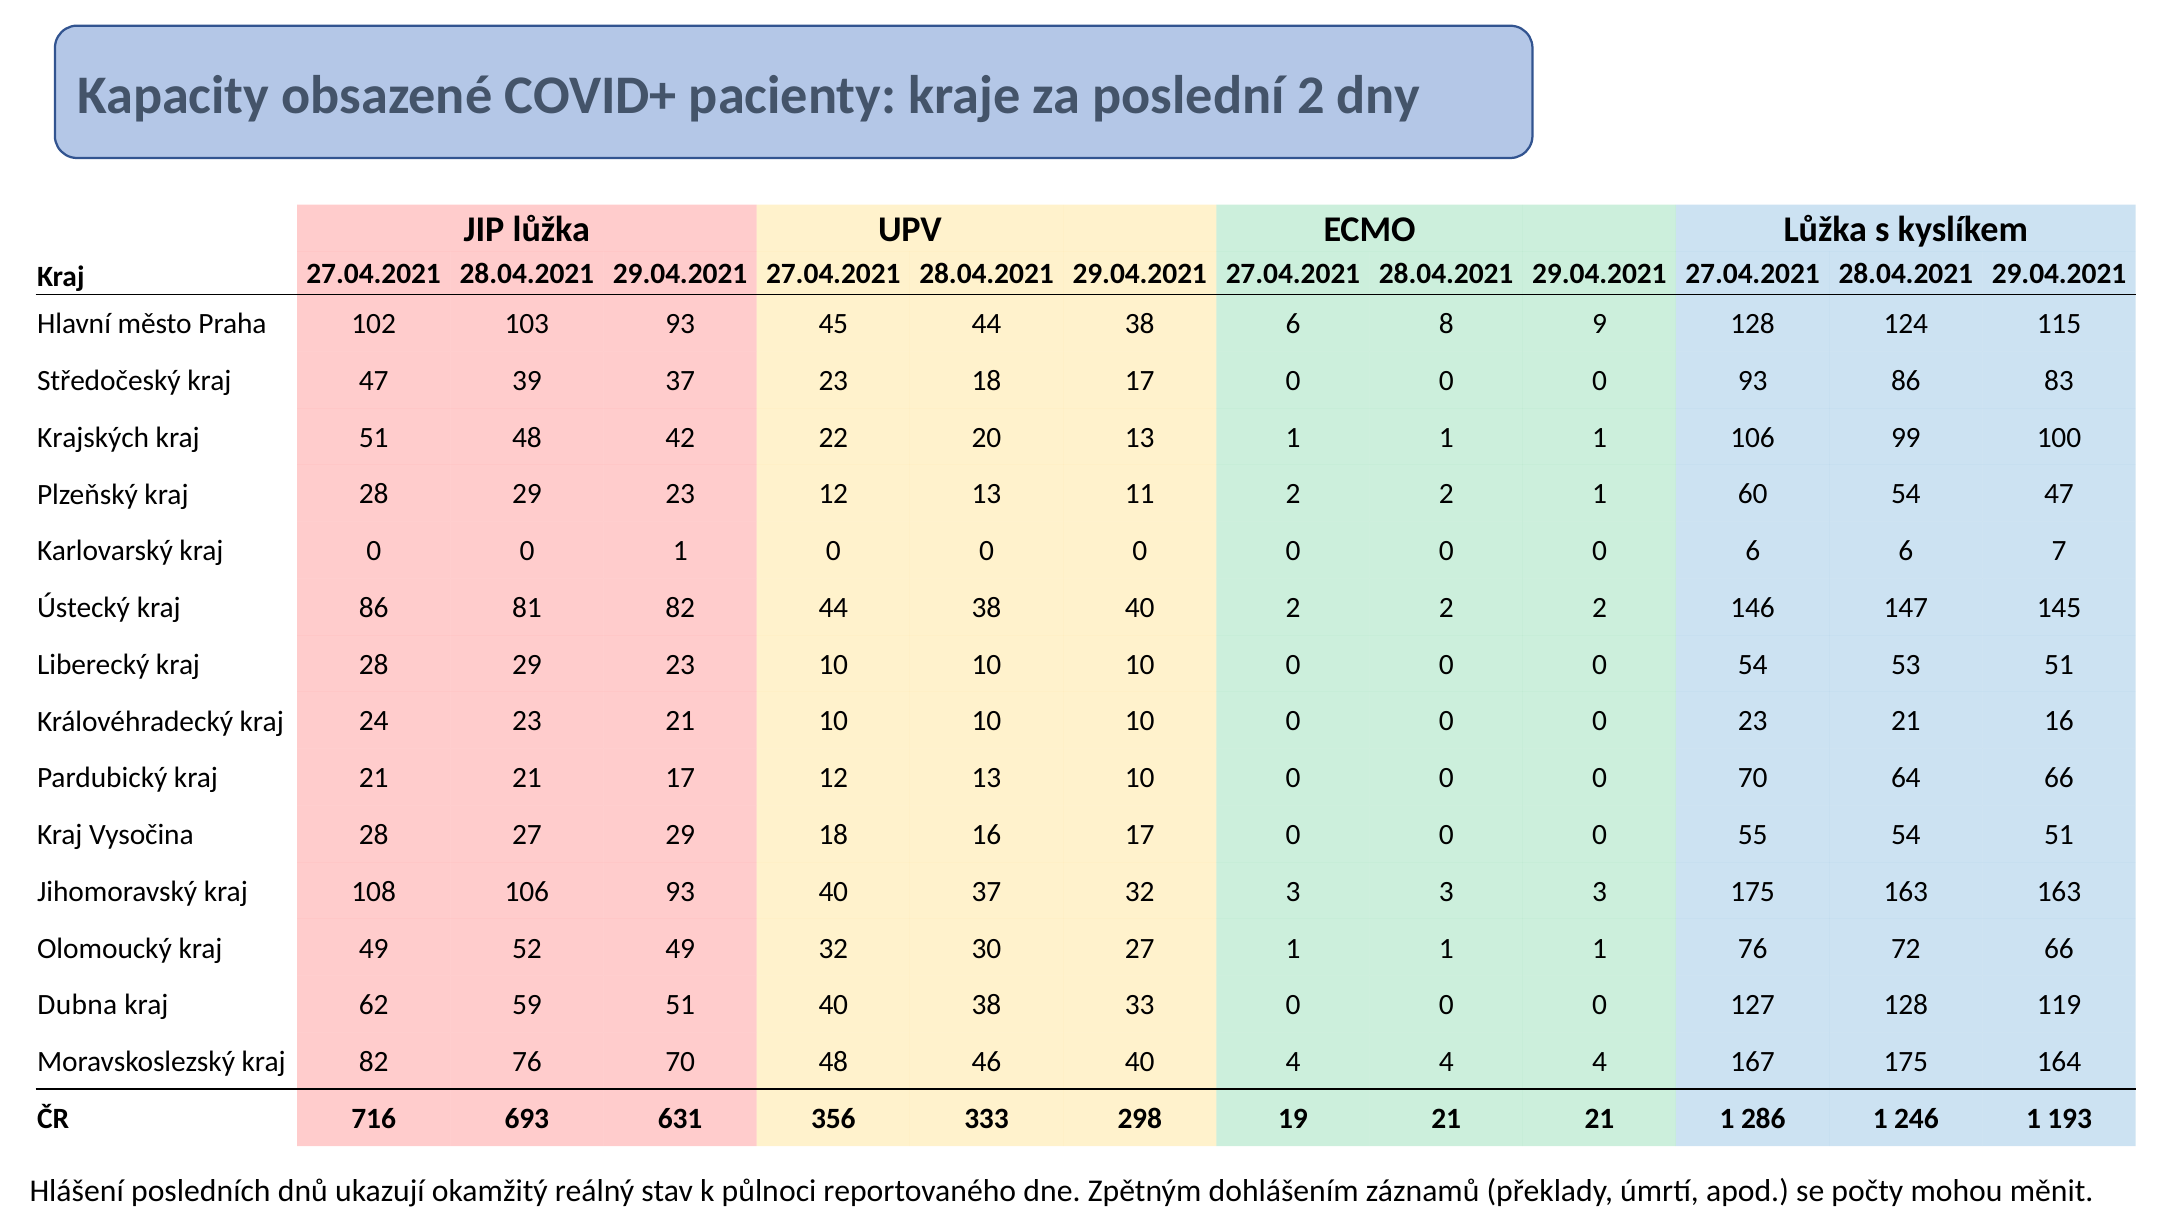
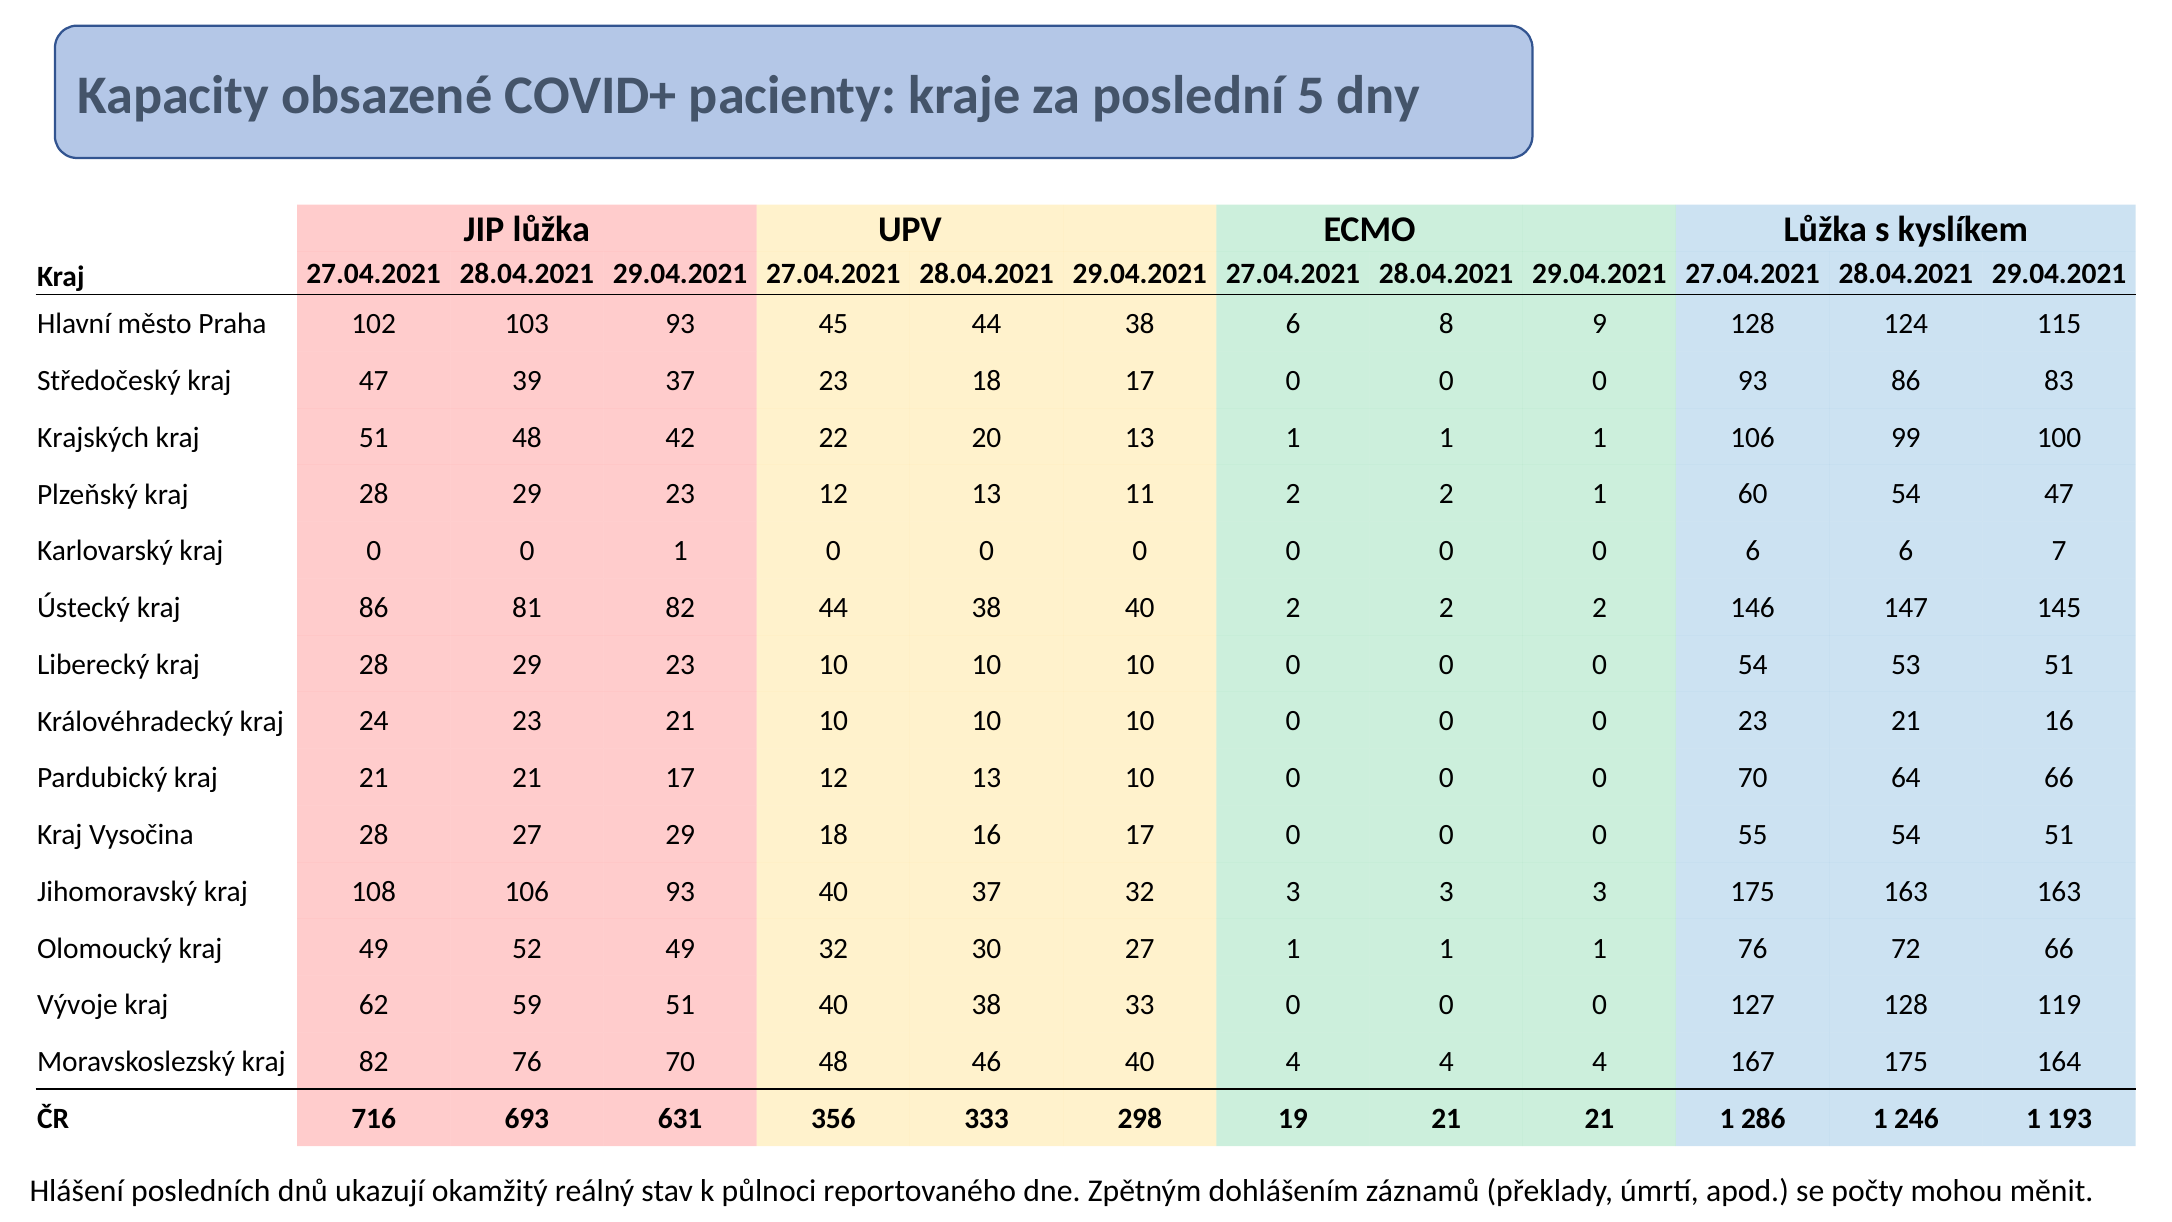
poslední 2: 2 -> 5
Dubna: Dubna -> Vývoje
